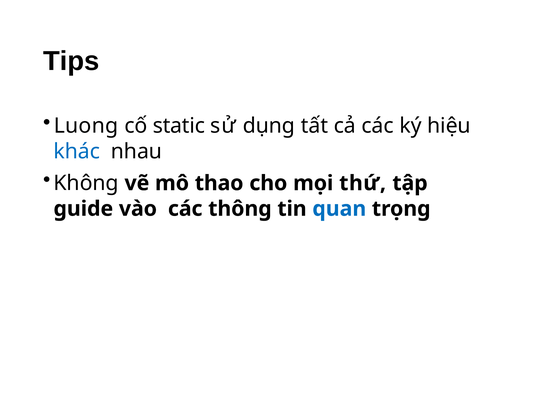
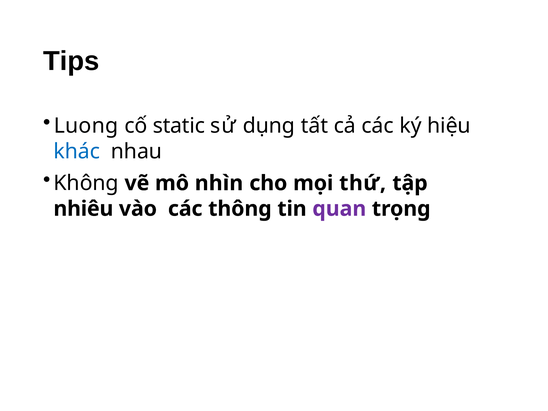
thao: thao -> nhìn
guide: guide -> nhiêu
quan colour: blue -> purple
